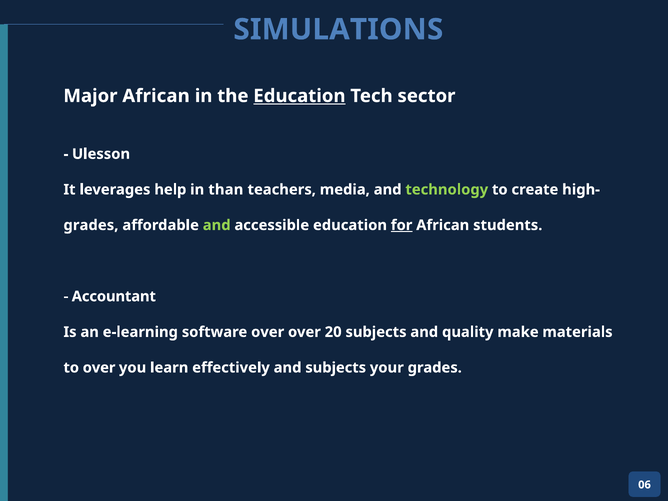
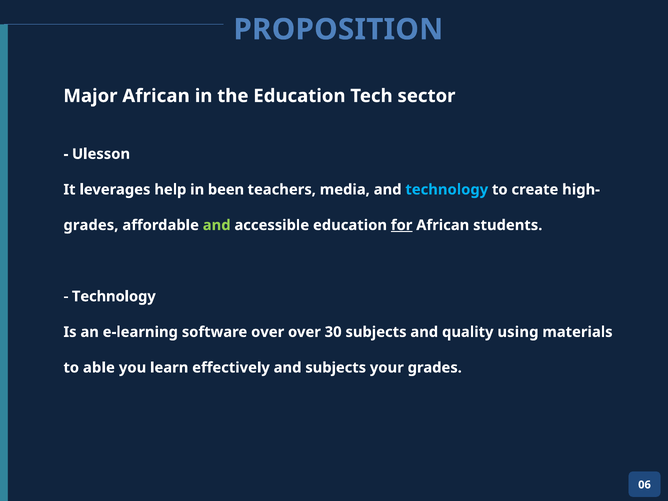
SIMULATIONS: SIMULATIONS -> PROPOSITION
Education at (299, 96) underline: present -> none
than: than -> been
technology at (447, 190) colour: light green -> light blue
Accountant at (114, 296): Accountant -> Technology
20: 20 -> 30
make: make -> using
to over: over -> able
